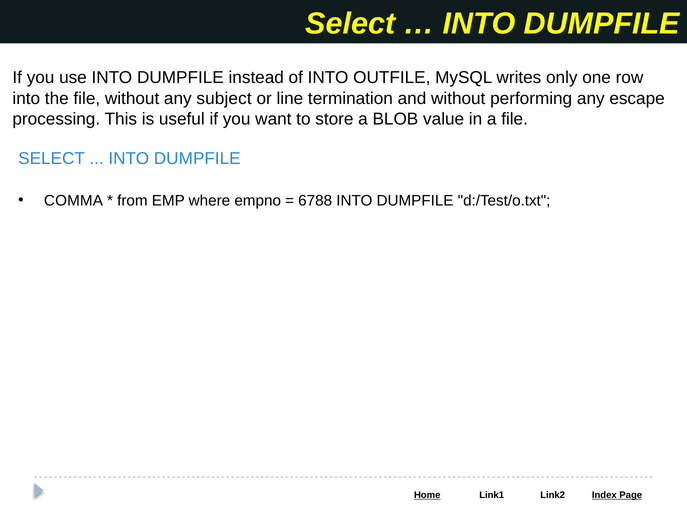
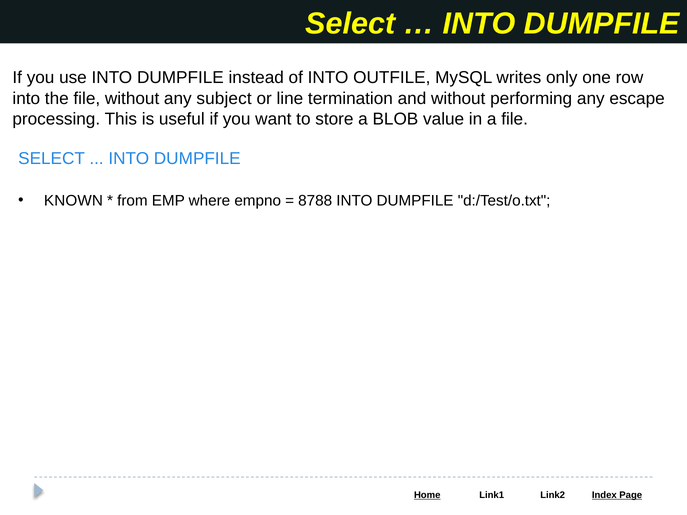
COMMA: COMMA -> KNOWN
6788: 6788 -> 8788
